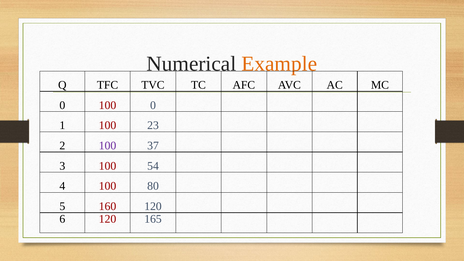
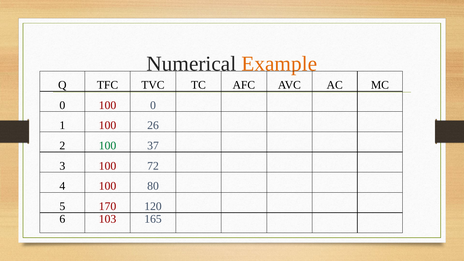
23: 23 -> 26
100 at (108, 146) colour: purple -> green
54: 54 -> 72
160: 160 -> 170
6 120: 120 -> 103
